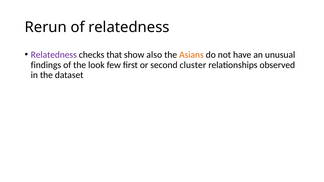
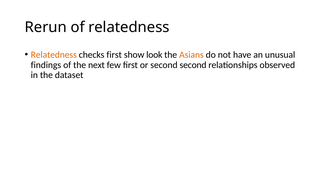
Relatedness at (54, 55) colour: purple -> orange
checks that: that -> first
also: also -> look
look: look -> next
second cluster: cluster -> second
